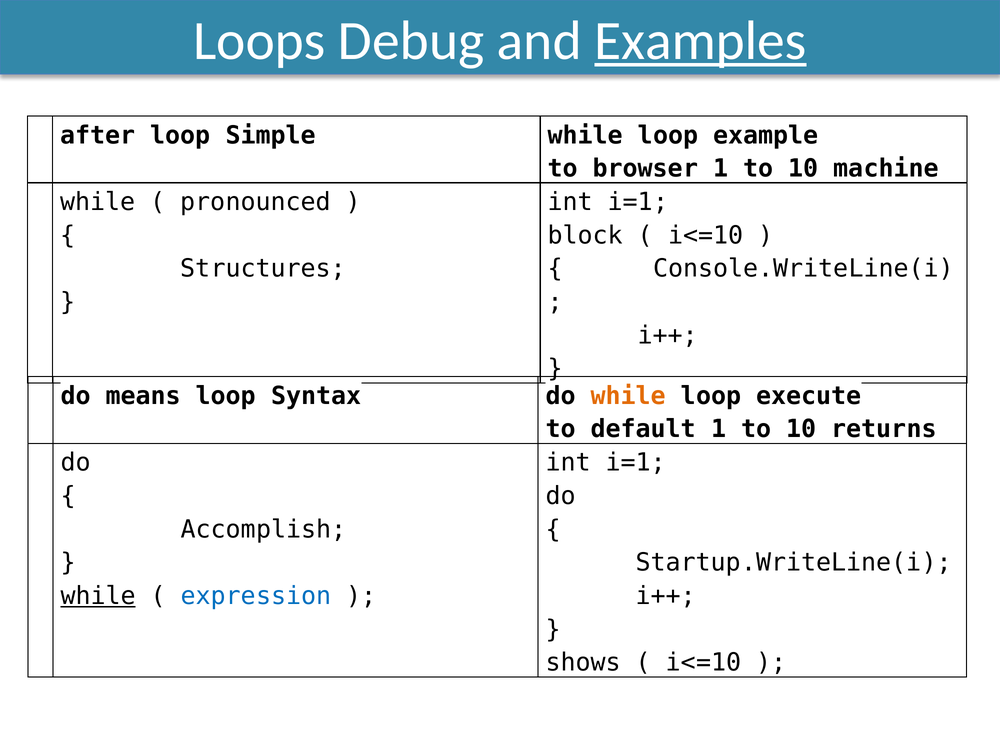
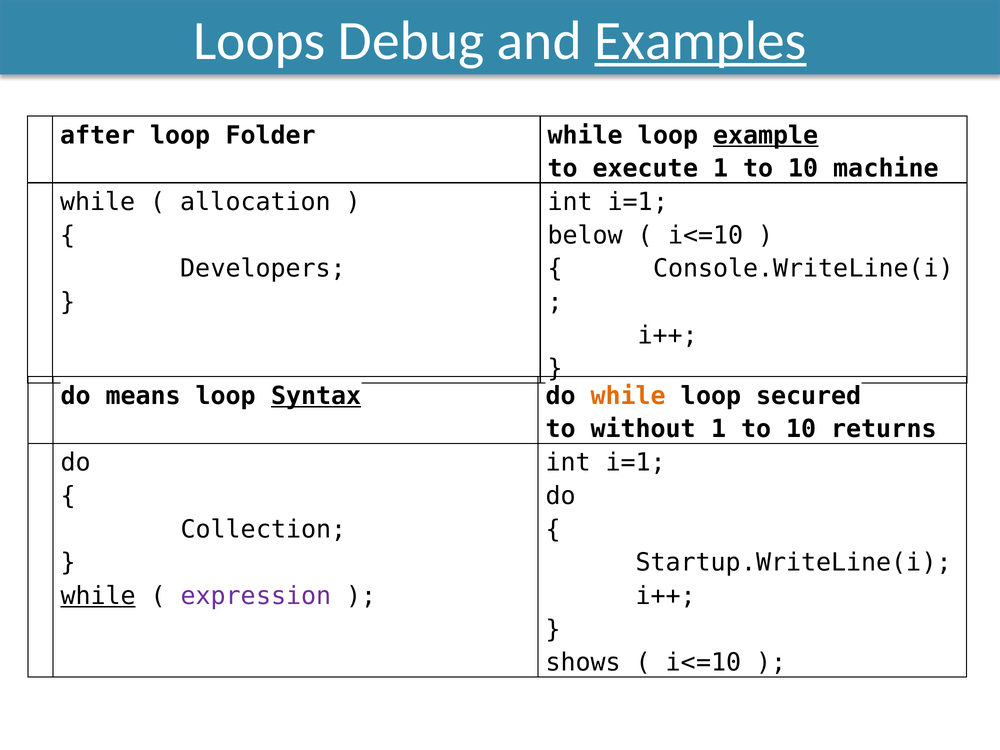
Simple: Simple -> Folder
example underline: none -> present
browser: browser -> execute
pronounced: pronounced -> allocation
block: block -> below
Structures: Structures -> Developers
Syntax underline: none -> present
execute: execute -> secured
default: default -> without
Accomplish: Accomplish -> Collection
expression colour: blue -> purple
